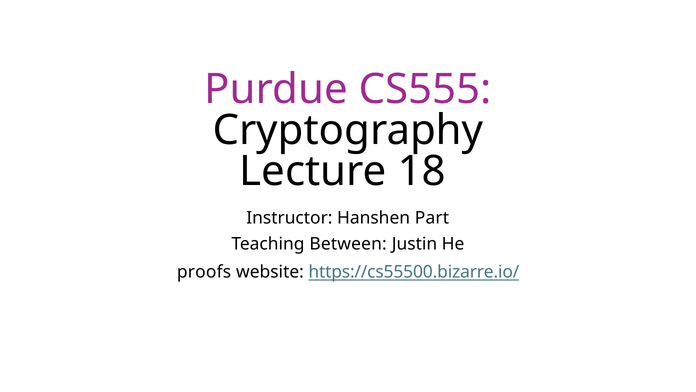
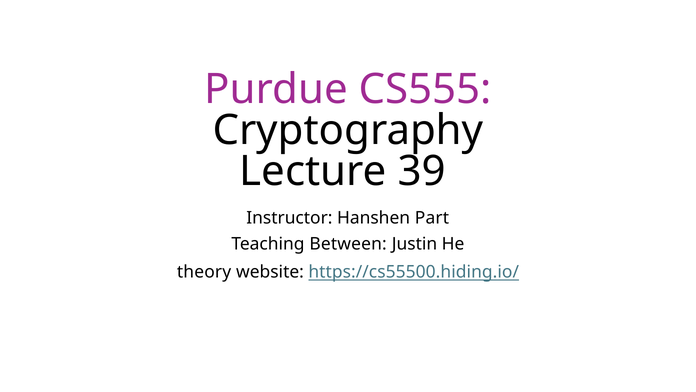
18: 18 -> 39
proofs: proofs -> theory
https://cs55500.bizarre.io/: https://cs55500.bizarre.io/ -> https://cs55500.hiding.io/
